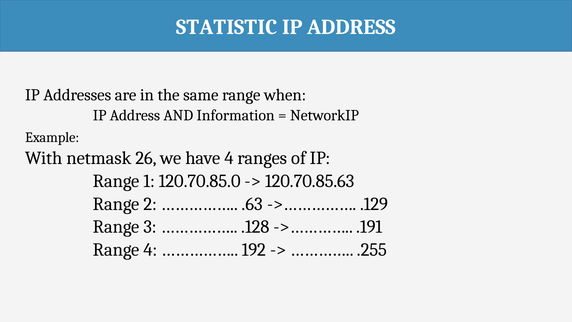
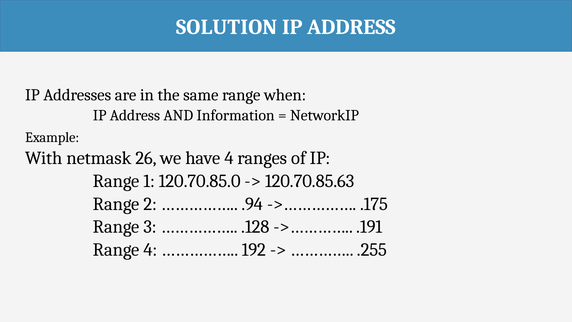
STATISTIC: STATISTIC -> SOLUTION
.63: .63 -> .94
.129: .129 -> .175
